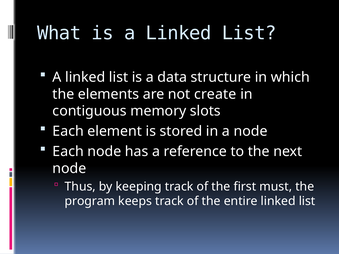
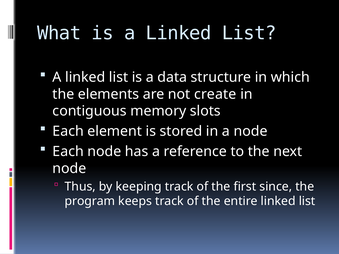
must: must -> since
